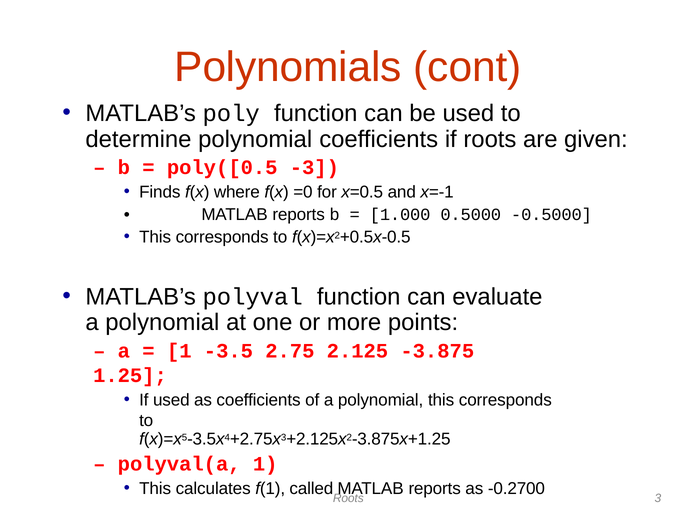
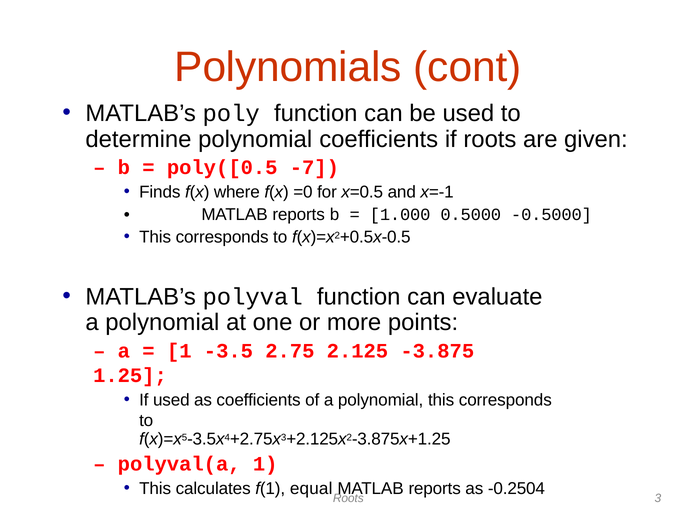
-3: -3 -> -7
called: called -> equal
-0.2700: -0.2700 -> -0.2504
